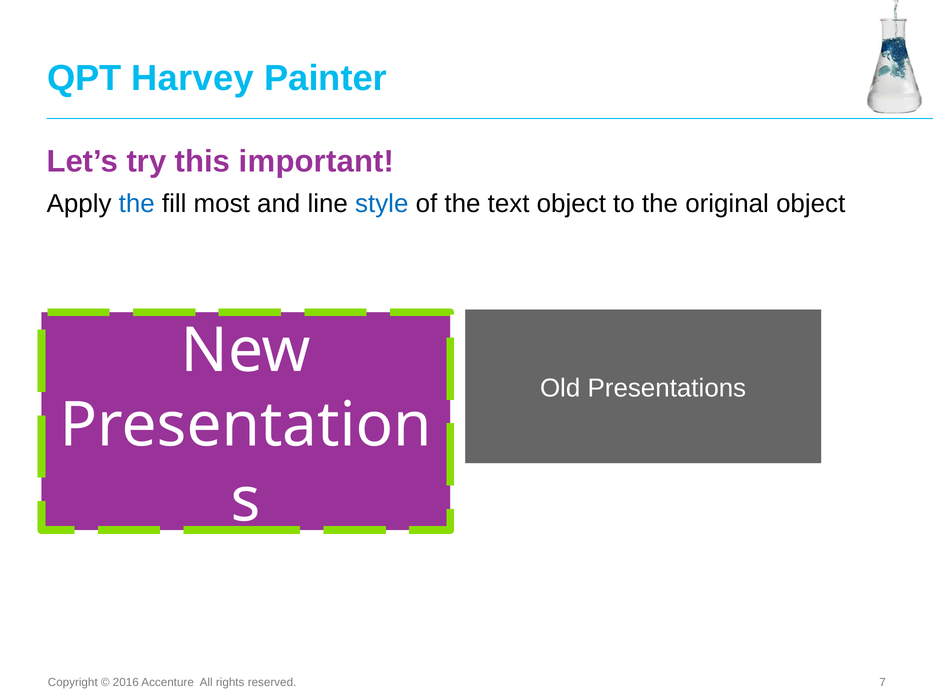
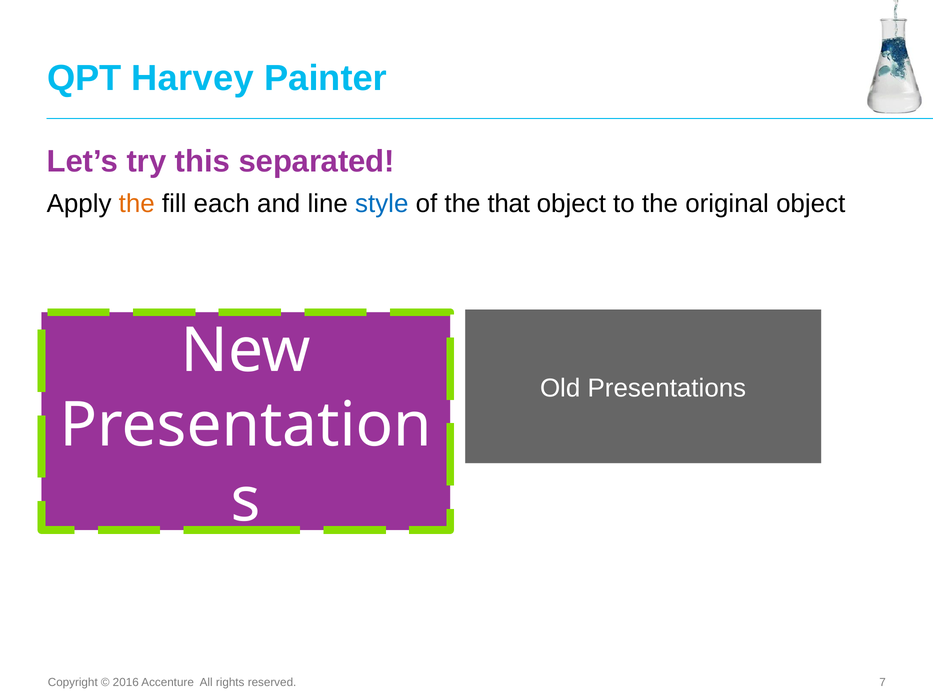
important: important -> separated
the at (137, 204) colour: blue -> orange
most: most -> each
text: text -> that
